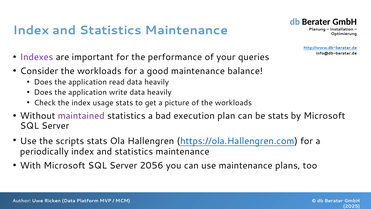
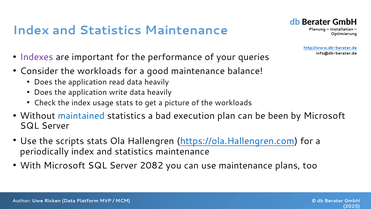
maintained colour: purple -> blue
be stats: stats -> been
2056: 2056 -> 2082
